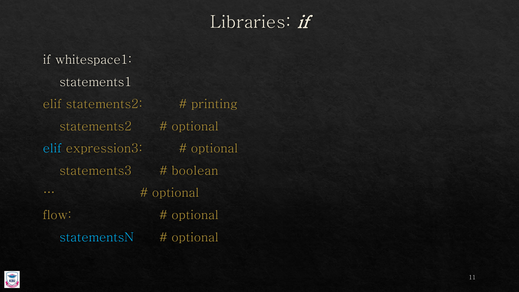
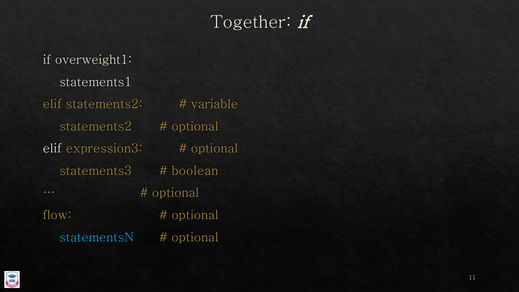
Libraries: Libraries -> Together
whitespace1: whitespace1 -> overweight1
printing: printing -> variable
elif at (52, 148) colour: light blue -> white
